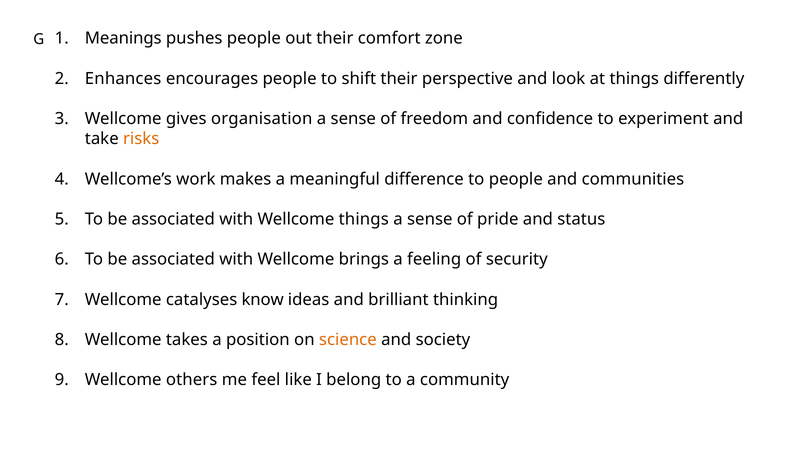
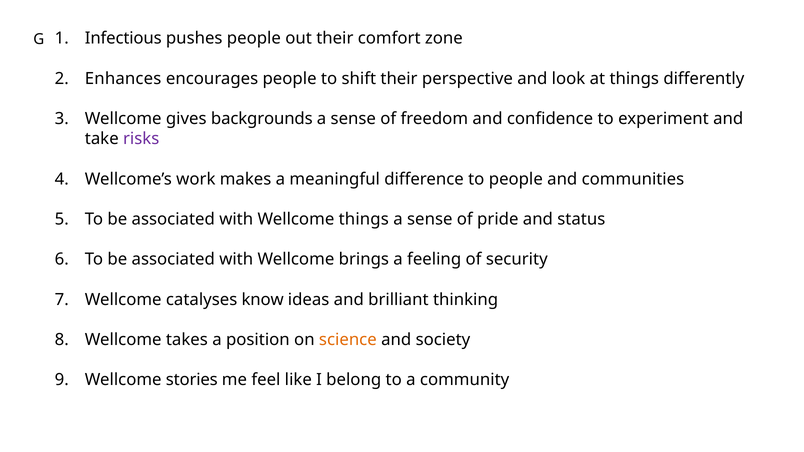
Meanings: Meanings -> Infectious
organisation: organisation -> backgrounds
risks colour: orange -> purple
others: others -> stories
